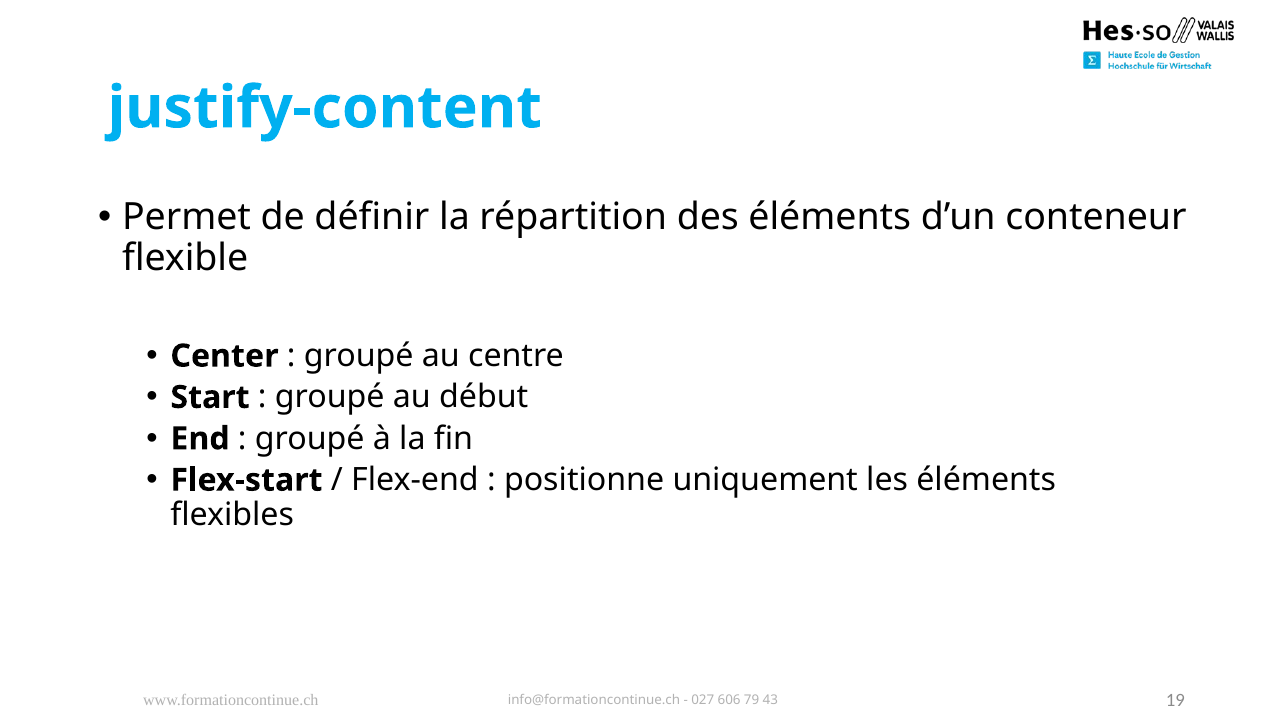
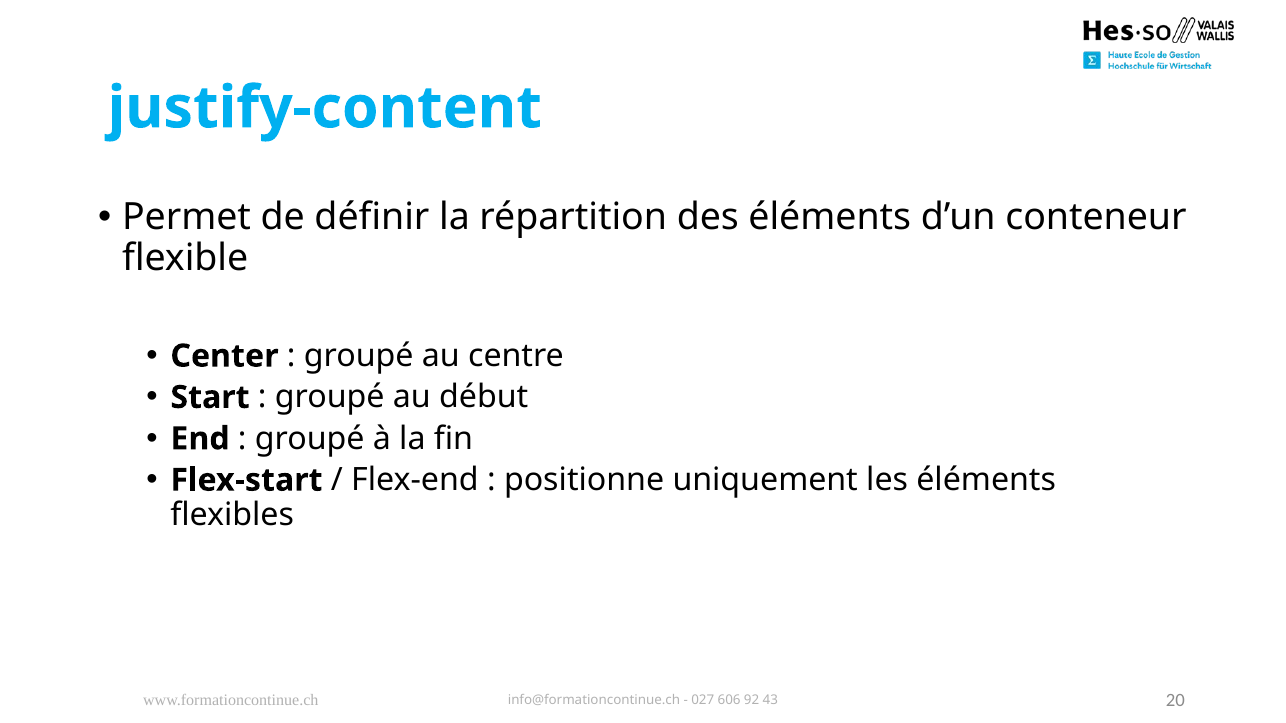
79: 79 -> 92
19: 19 -> 20
